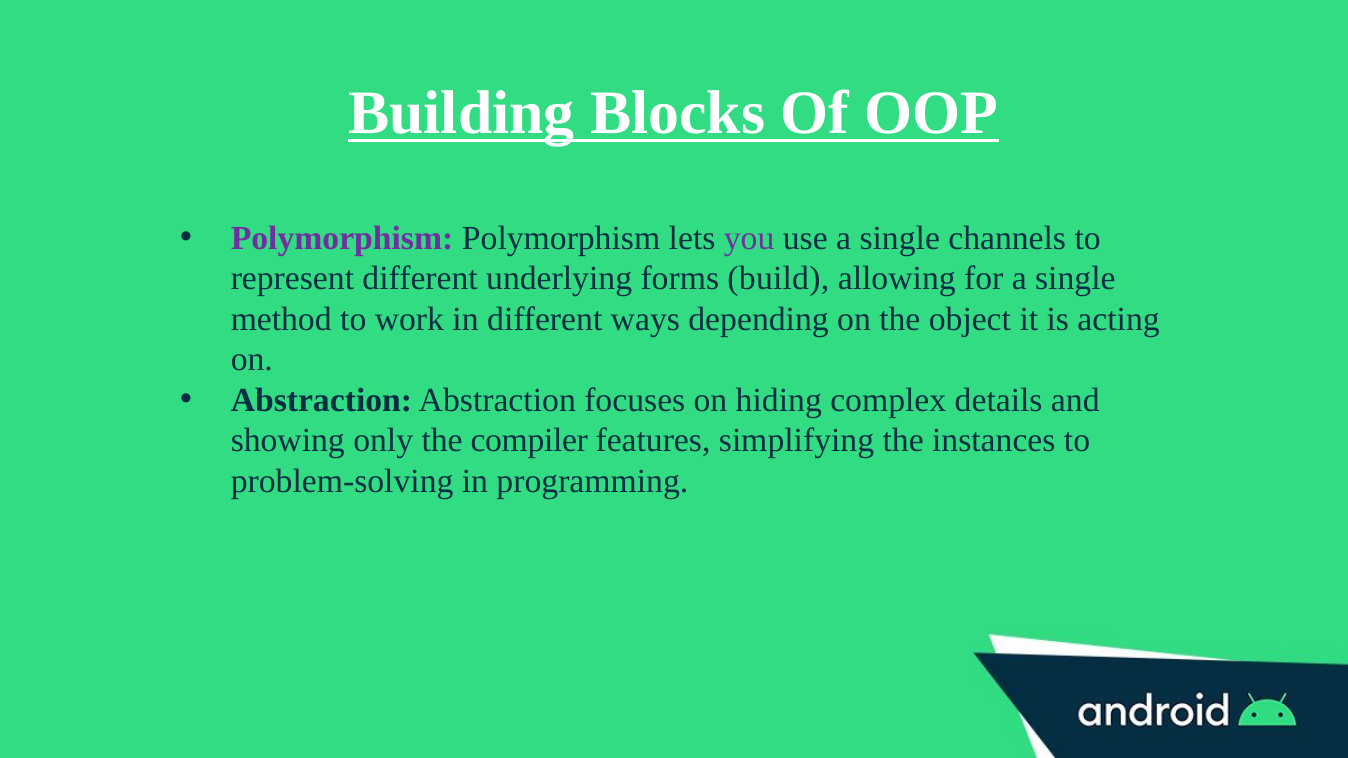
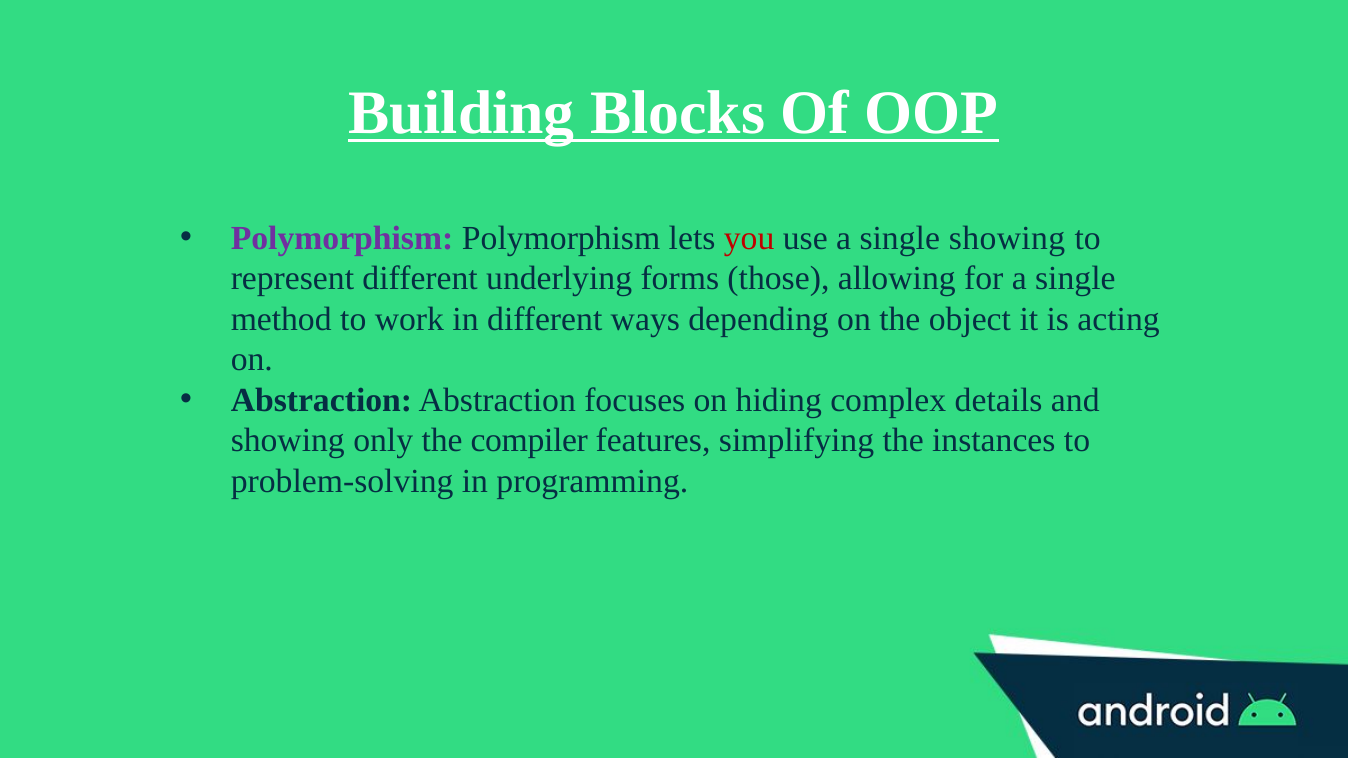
you colour: purple -> red
single channels: channels -> showing
build: build -> those
